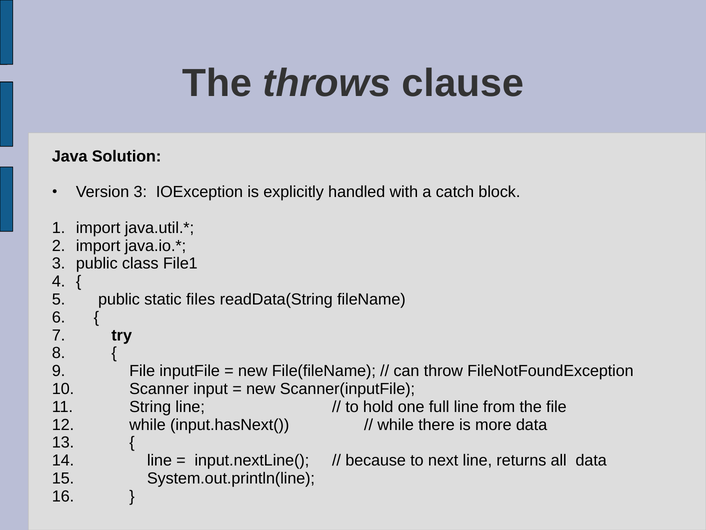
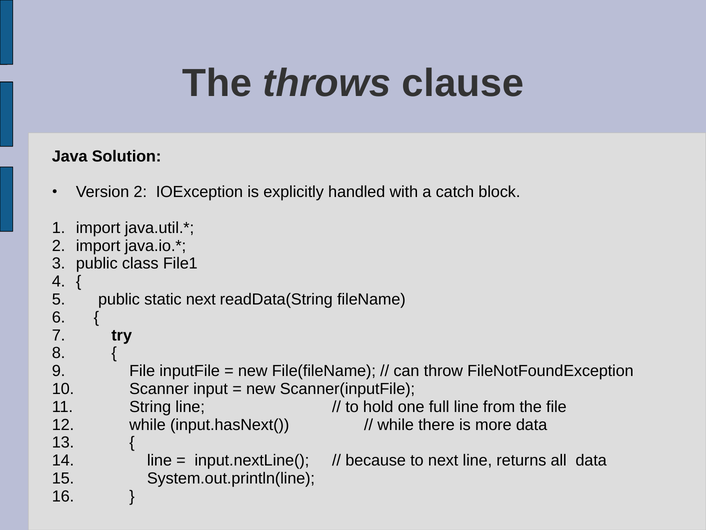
Version 3: 3 -> 2
static files: files -> next
